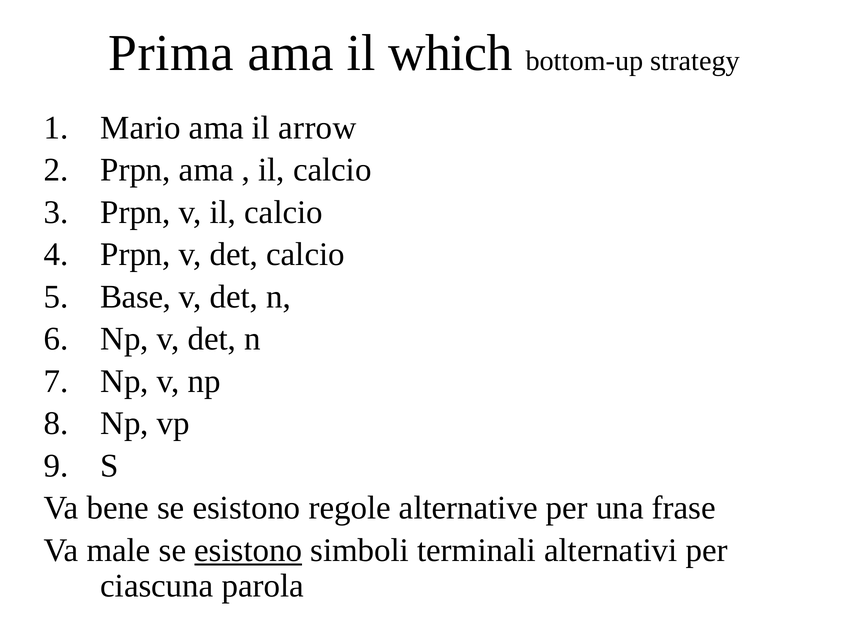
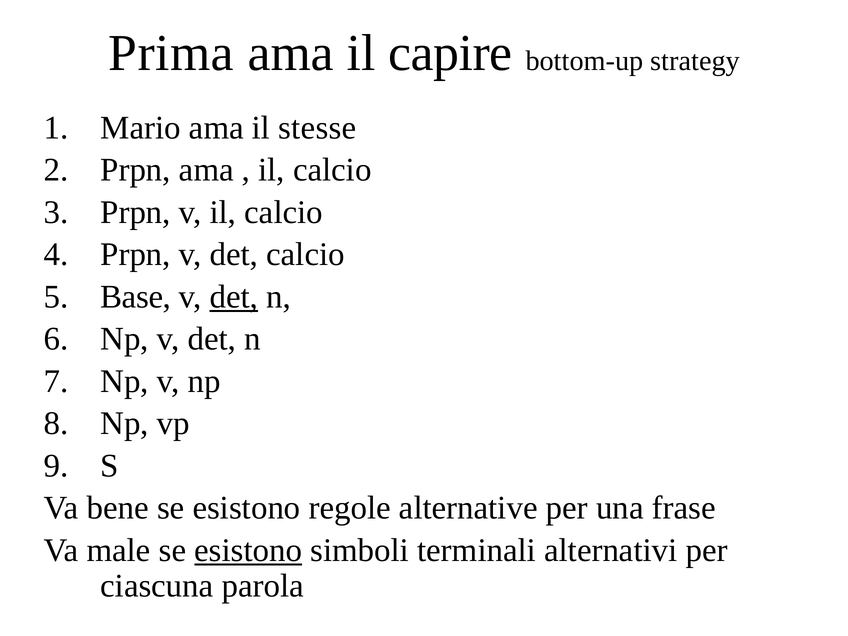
which: which -> capire
arrow: arrow -> stesse
det at (234, 297) underline: none -> present
